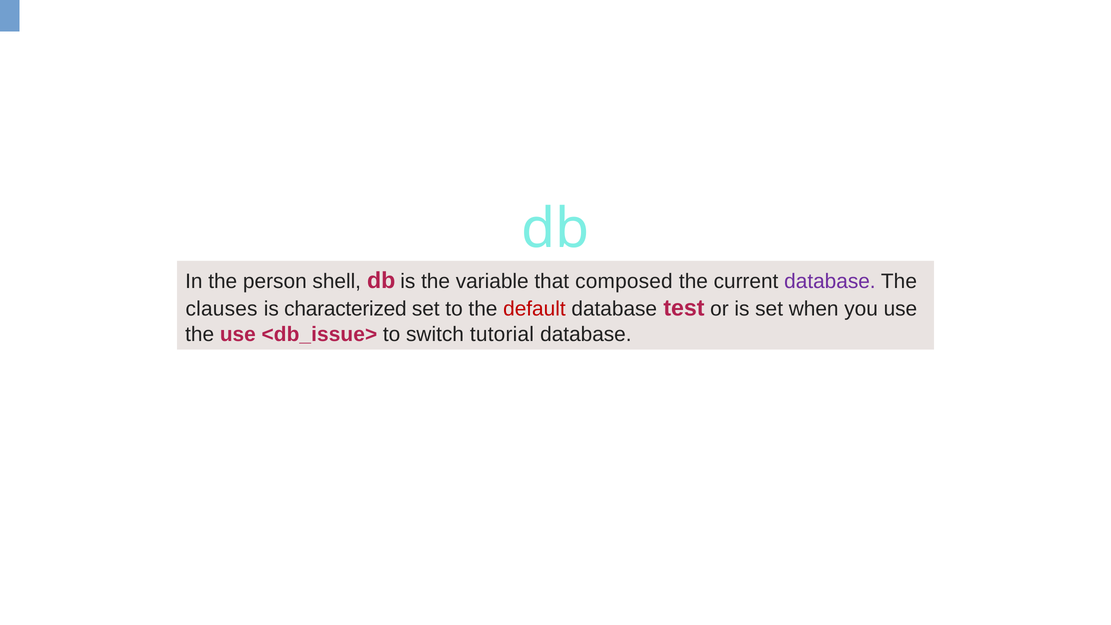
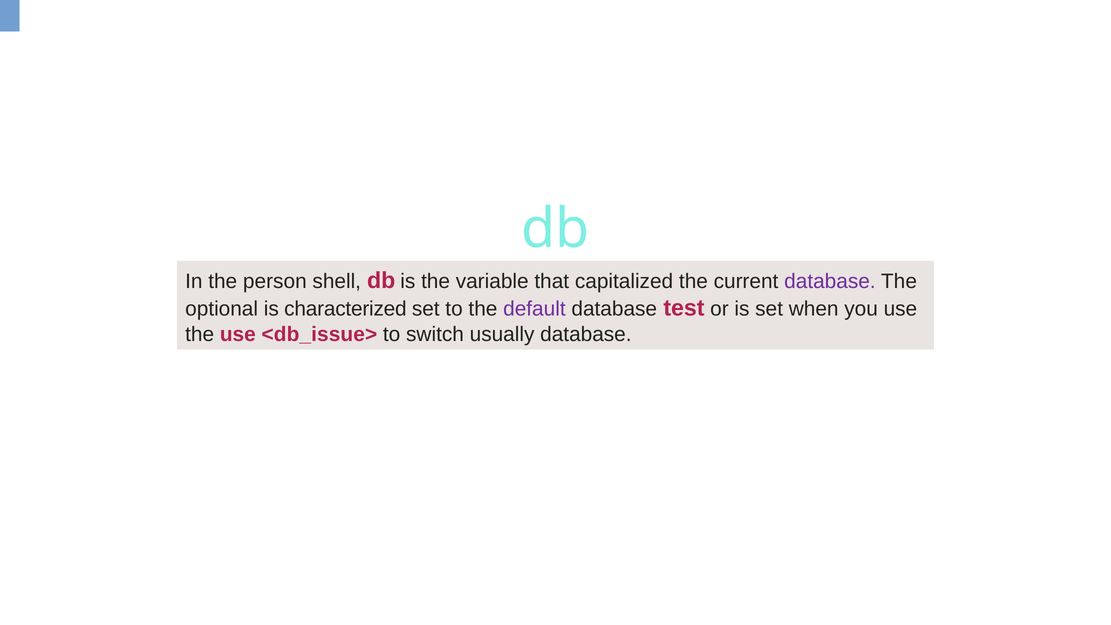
composed: composed -> capitalized
clauses: clauses -> optional
default colour: red -> purple
tutorial: tutorial -> usually
